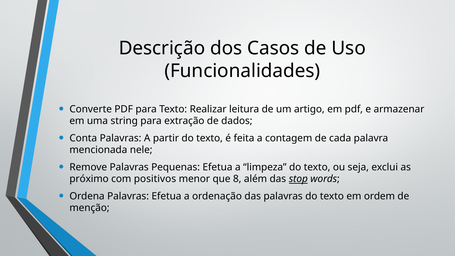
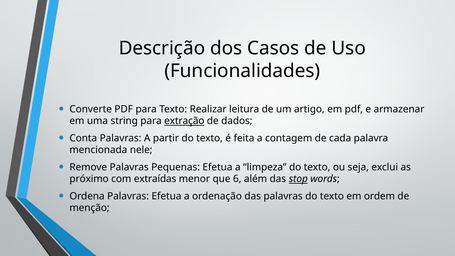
extração underline: none -> present
positivos: positivos -> extraídas
8: 8 -> 6
